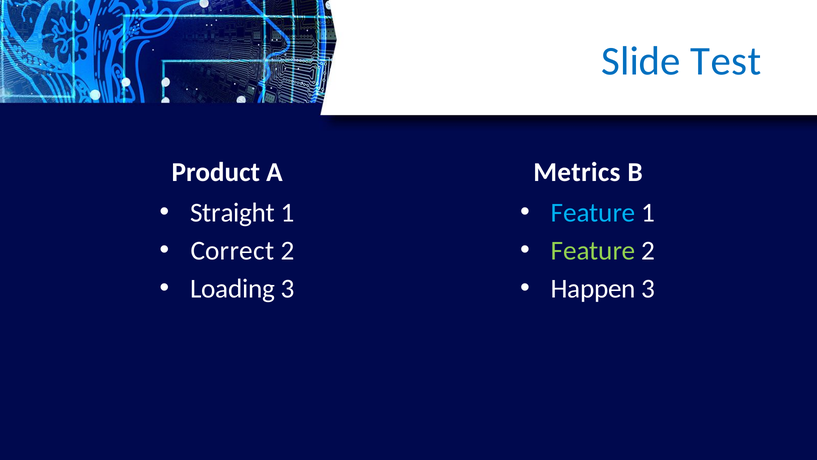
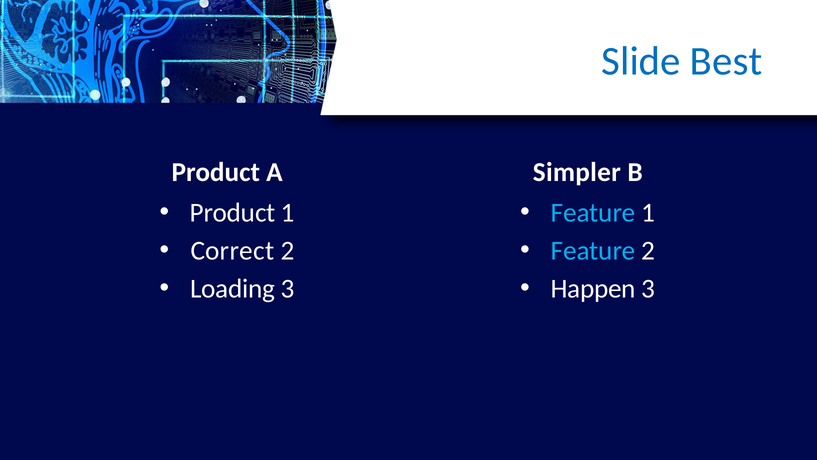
Test: Test -> Best
Metrics: Metrics -> Simpler
Straight at (233, 212): Straight -> Product
Feature at (593, 251) colour: light green -> light blue
